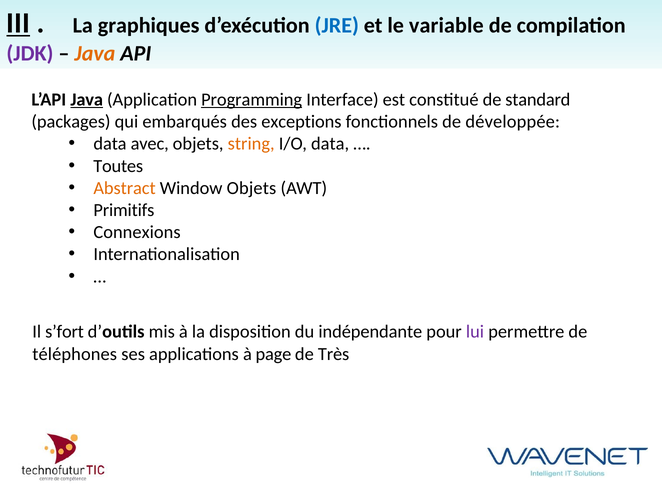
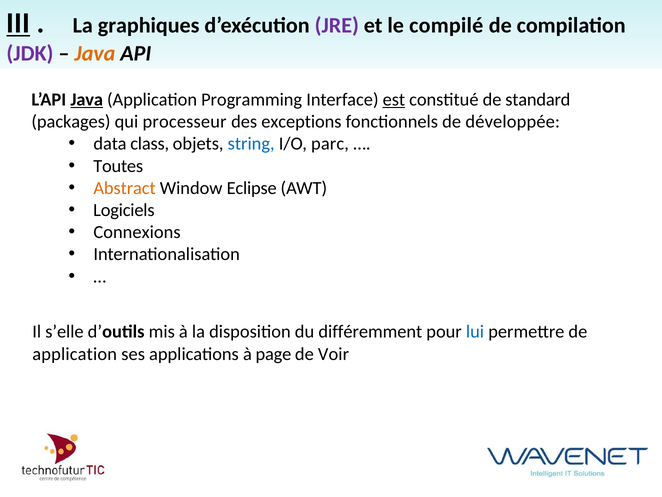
JRE colour: blue -> purple
variable: variable -> compilé
Programming underline: present -> none
est underline: none -> present
embarqués: embarqués -> processeur
avec: avec -> class
string colour: orange -> blue
I/O data: data -> parc
Window Objets: Objets -> Eclipse
Primitifs: Primitifs -> Logiciels
s’fort: s’fort -> s’elle
indépendante: indépendante -> différemment
lui colour: purple -> blue
téléphones at (75, 354): téléphones -> application
Très: Très -> Voir
